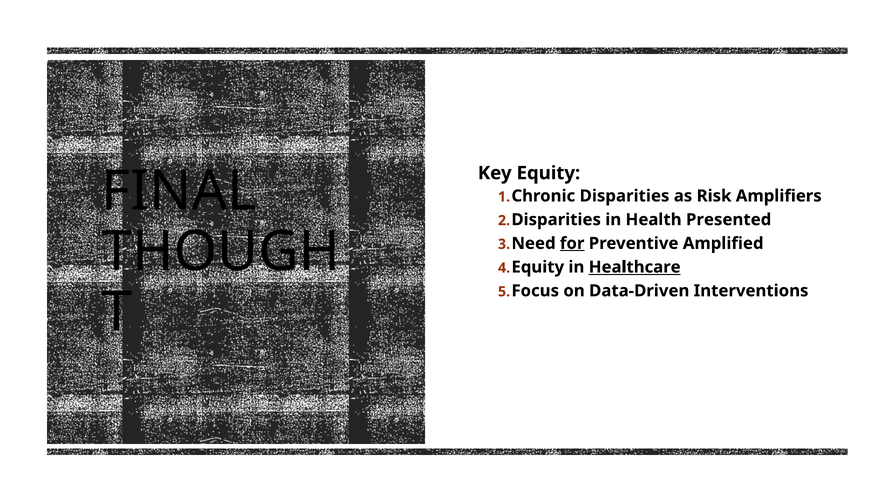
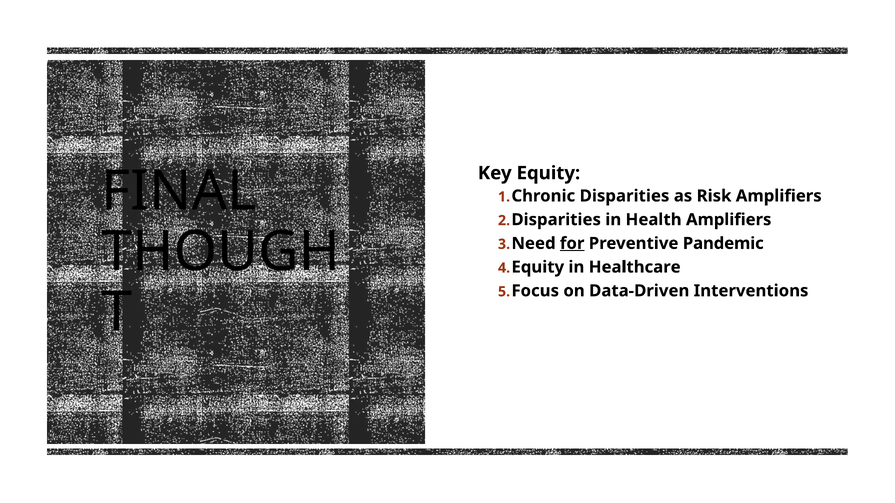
Health Presented: Presented -> Amplifiers
Amplified: Amplified -> Pandemic
Healthcare underline: present -> none
